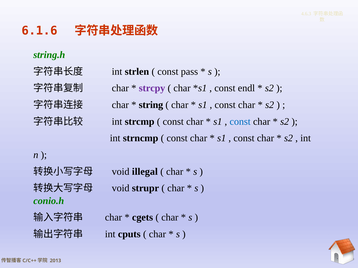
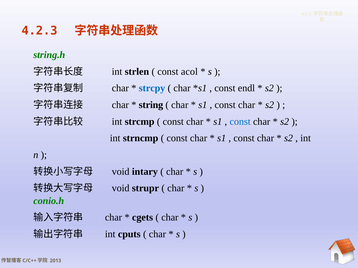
6.1.6: 6.1.6 -> 4.2.3
pass: pass -> acol
strcpy colour: purple -> blue
illegal: illegal -> intary
